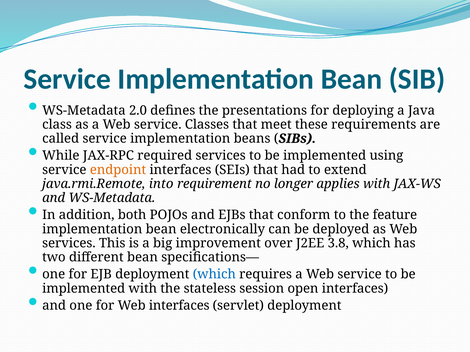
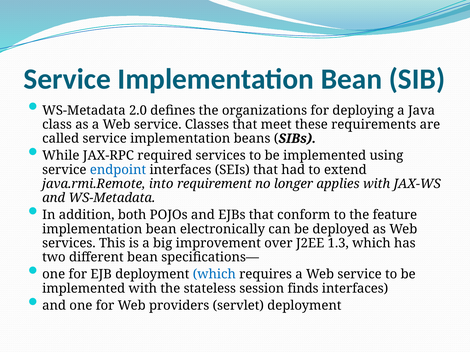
presentations: presentations -> organizations
endpoint colour: orange -> blue
3.8: 3.8 -> 1.3
open: open -> finds
Web interfaces: interfaces -> providers
